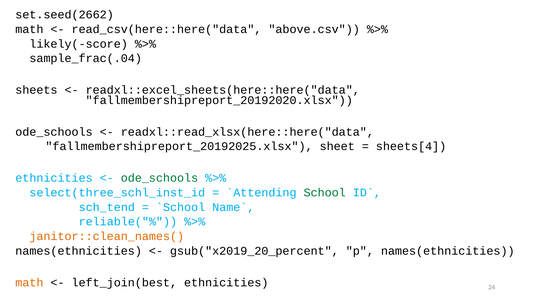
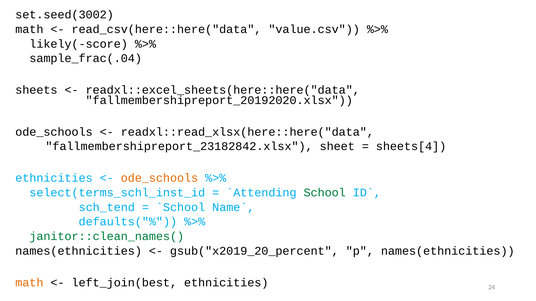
set.seed(2662: set.seed(2662 -> set.seed(3002
above.csv: above.csv -> value.csv
fallmembershipreport_20192025.xlsx: fallmembershipreport_20192025.xlsx -> fallmembershipreport_23182842.xlsx
ode_schools at (159, 178) colour: green -> orange
select(three_schl_inst_id: select(three_schl_inst_id -> select(terms_schl_inst_id
reliable("%: reliable("% -> defaults("%
janitor::clean_names( colour: orange -> green
